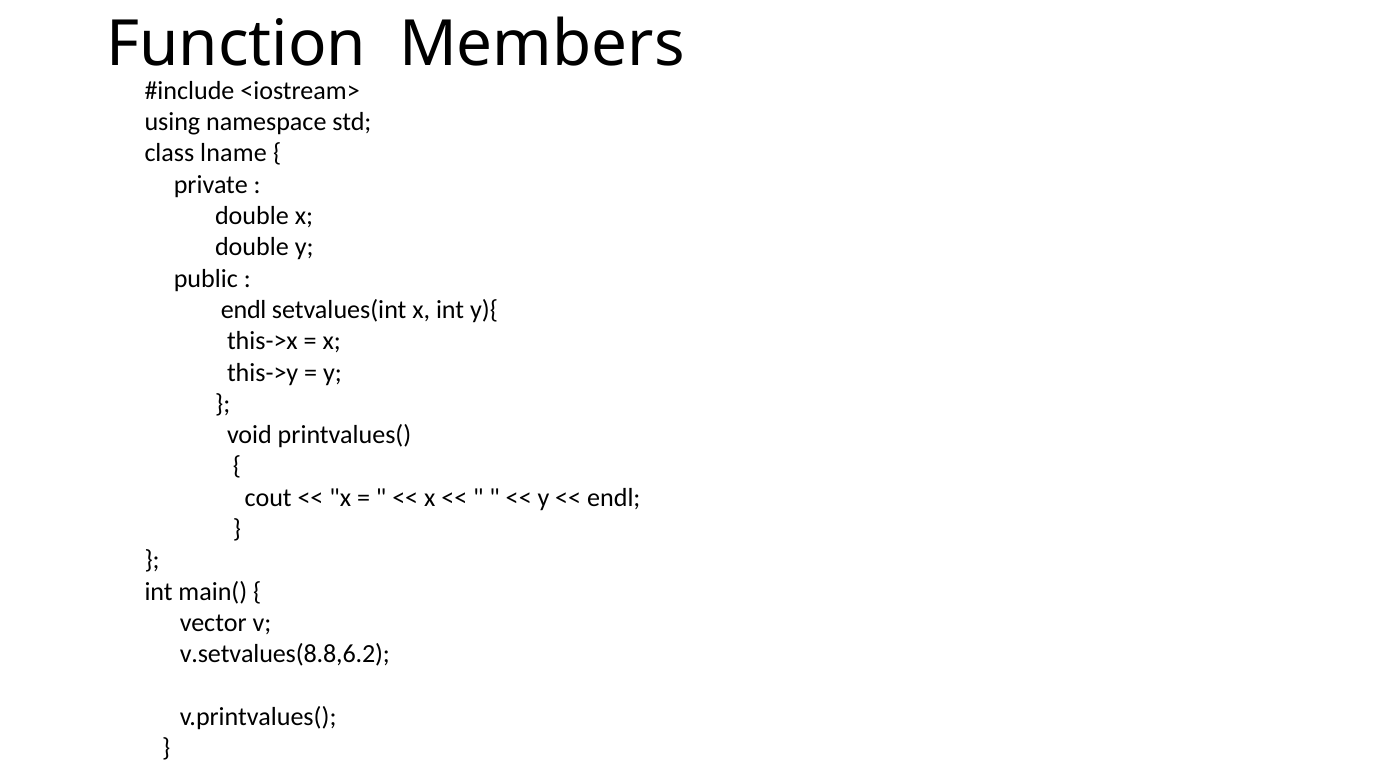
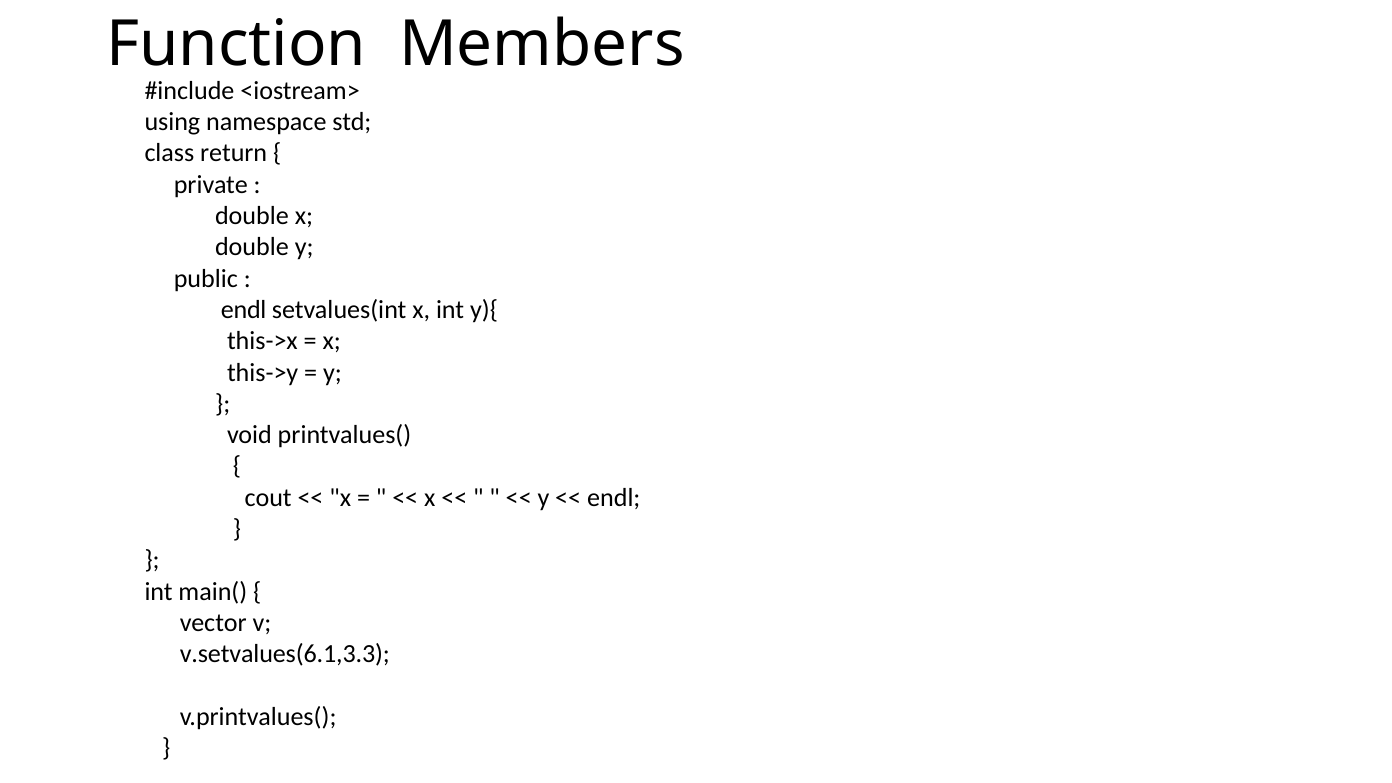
lname: lname -> return
v.setvalues(8.8,6.2: v.setvalues(8.8,6.2 -> v.setvalues(6.1,3.3
